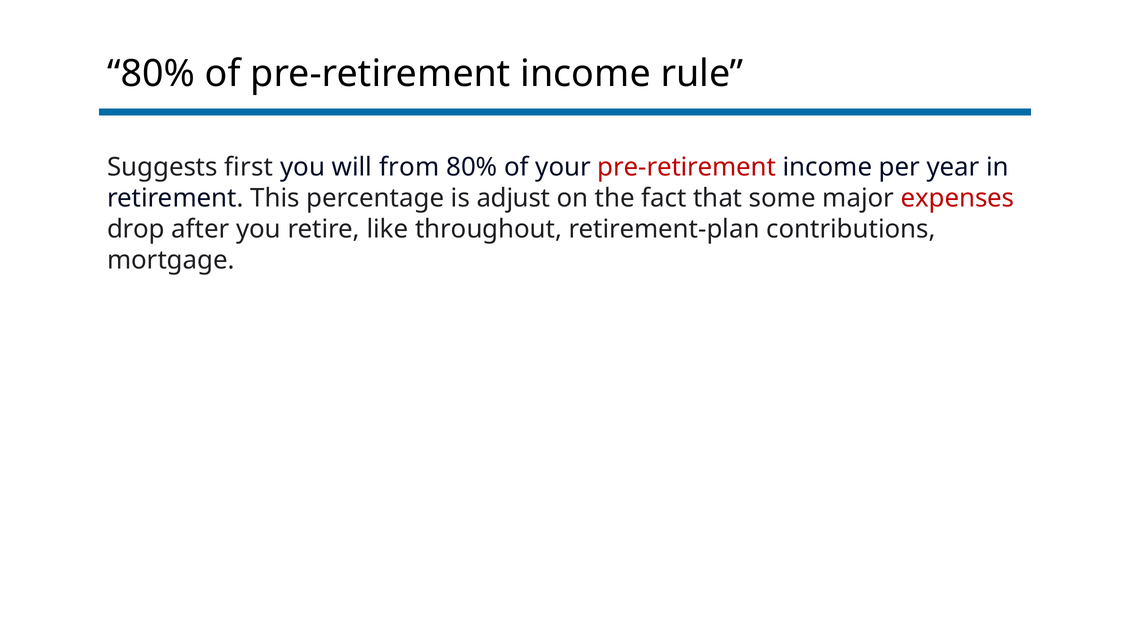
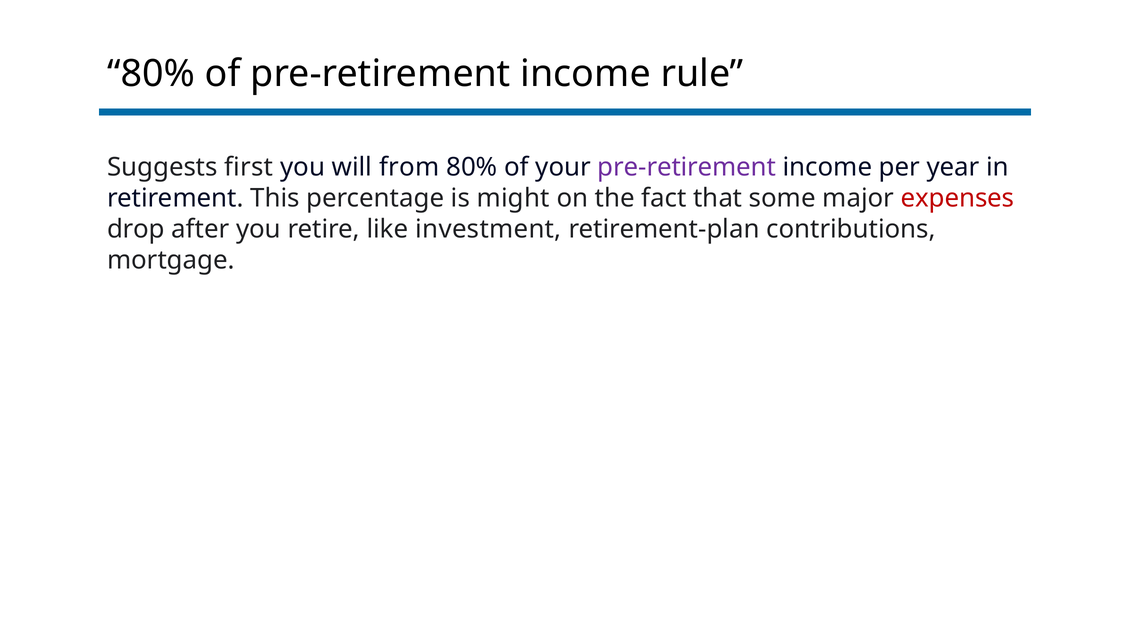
pre-retirement at (687, 167) colour: red -> purple
adjust: adjust -> might
throughout: throughout -> investment
